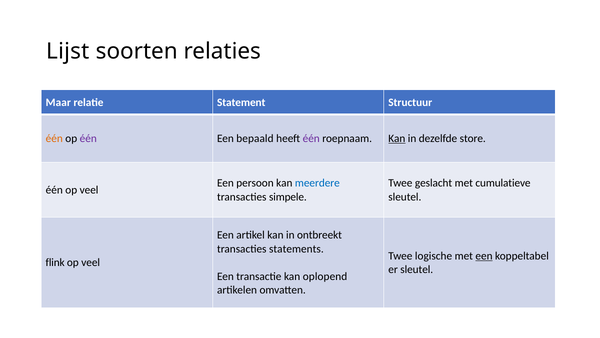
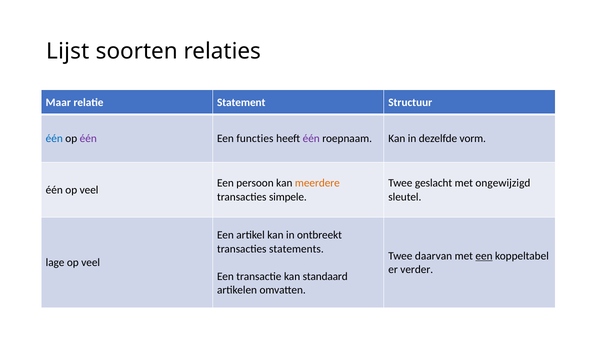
één at (54, 138) colour: orange -> blue
bepaald: bepaald -> functies
Kan at (397, 138) underline: present -> none
store: store -> vorm
meerdere colour: blue -> orange
cumulatieve: cumulatieve -> ongewijzigd
logische: logische -> daarvan
flink: flink -> lage
er sleutel: sleutel -> verder
oplopend: oplopend -> standaard
